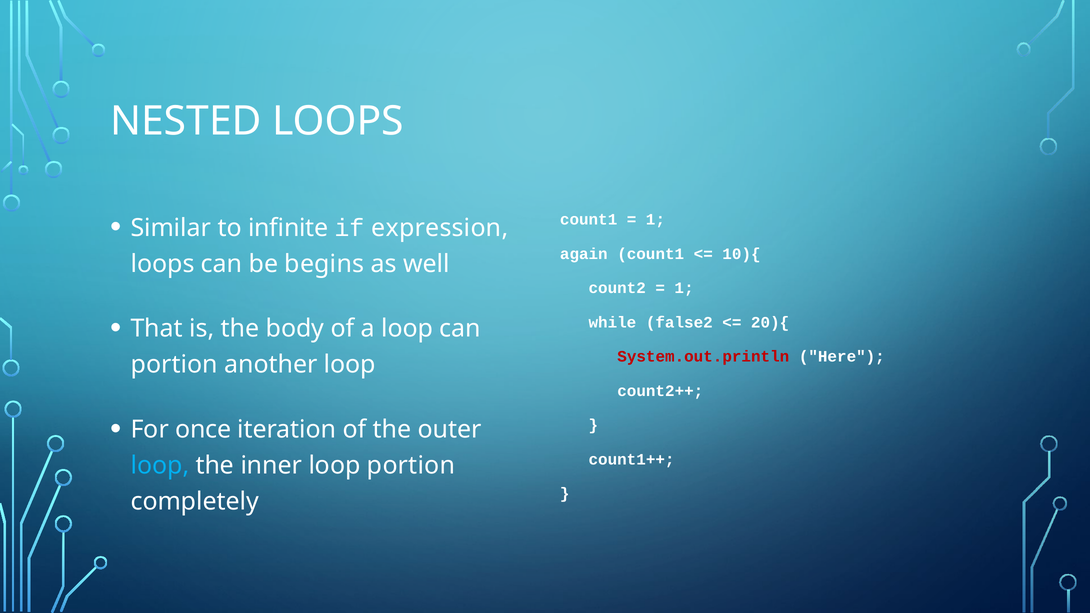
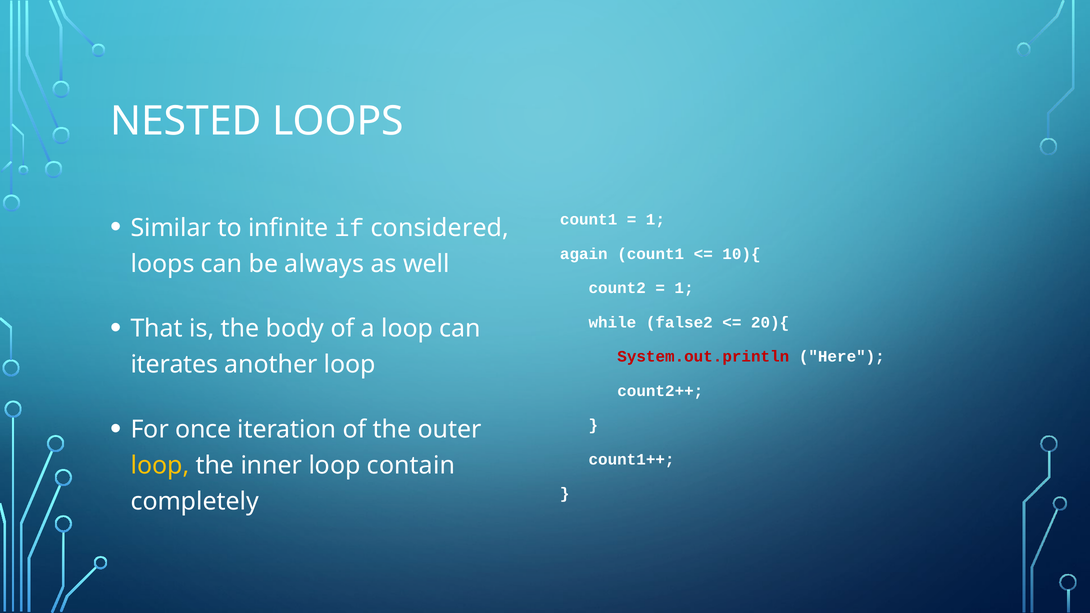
expression: expression -> considered
begins: begins -> always
portion at (174, 365): portion -> iterates
loop at (160, 466) colour: light blue -> yellow
loop portion: portion -> contain
